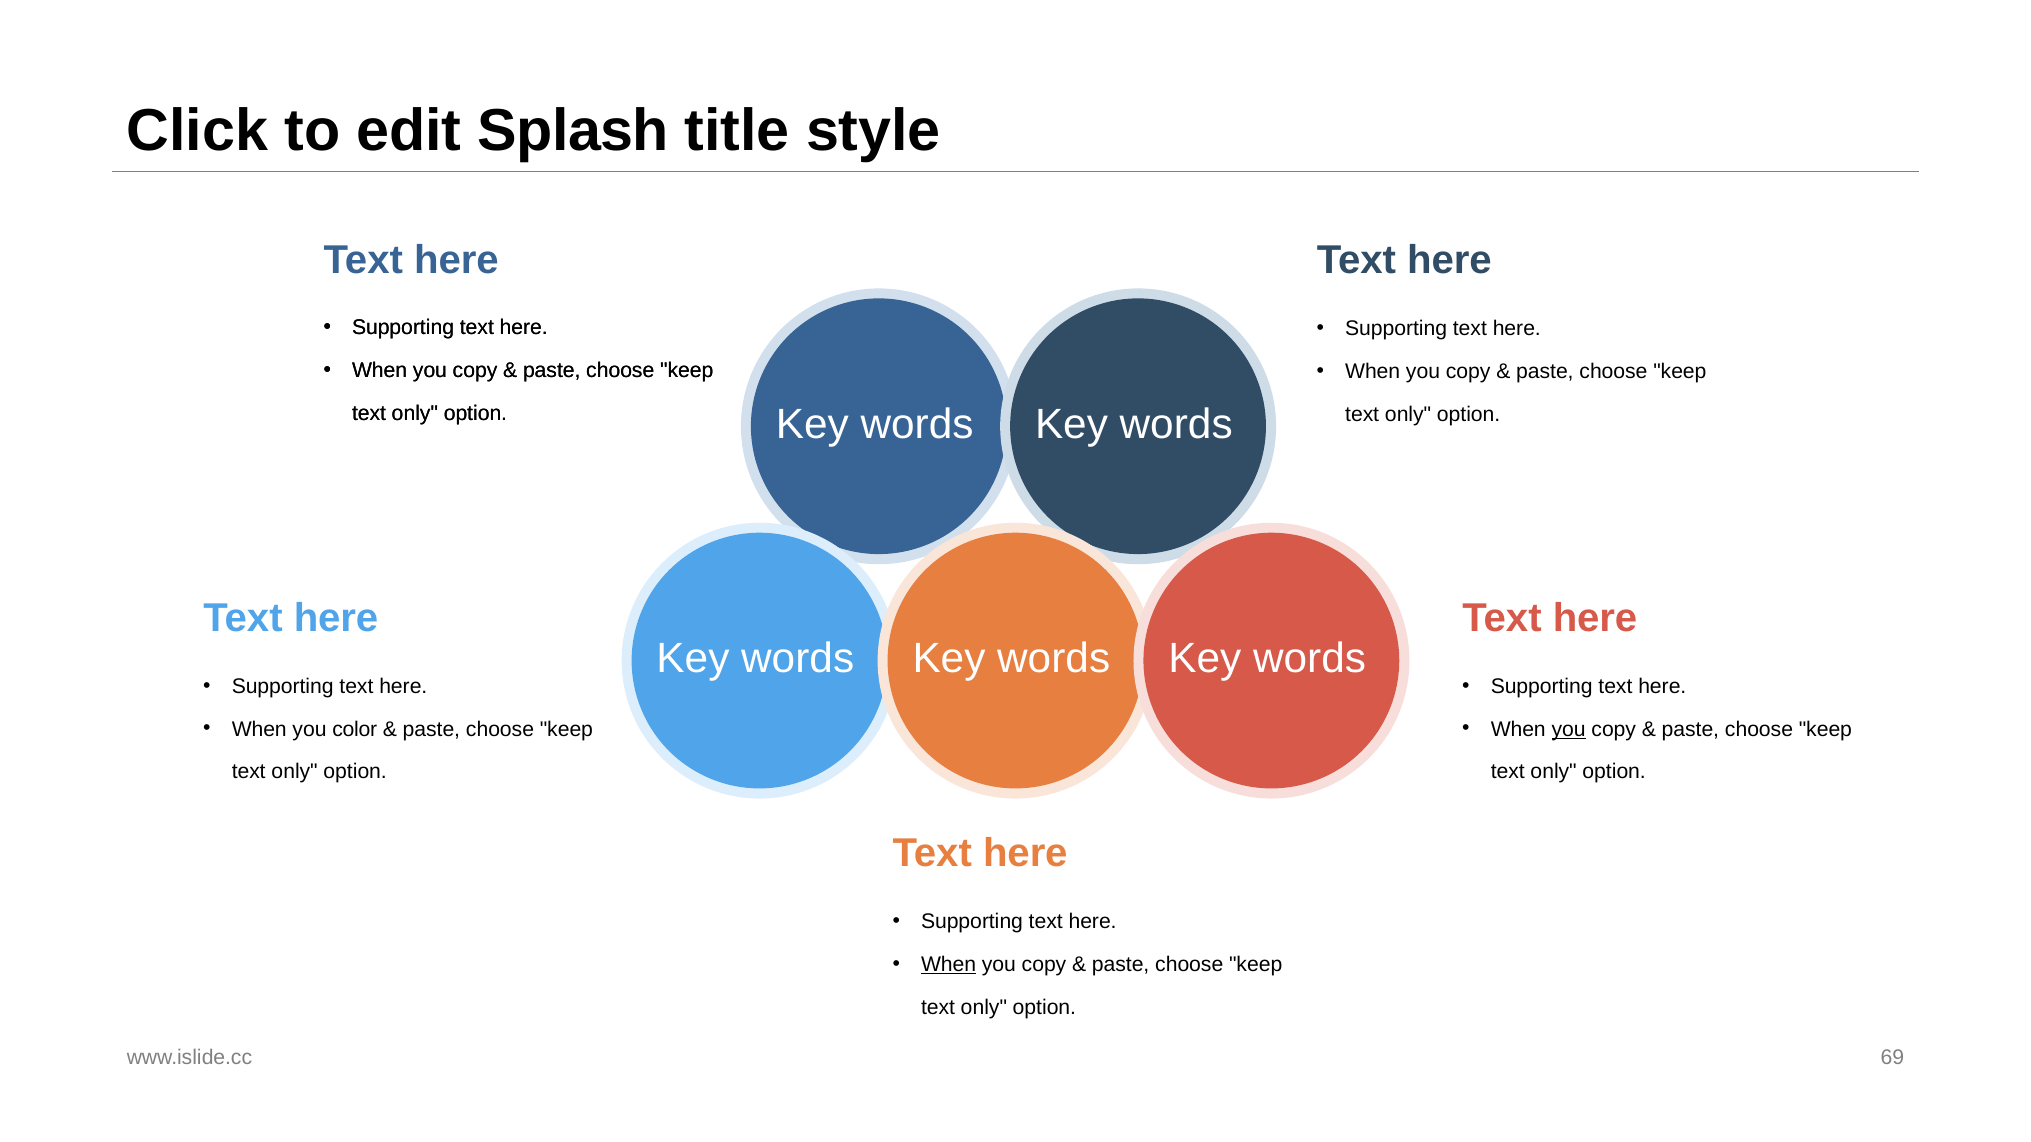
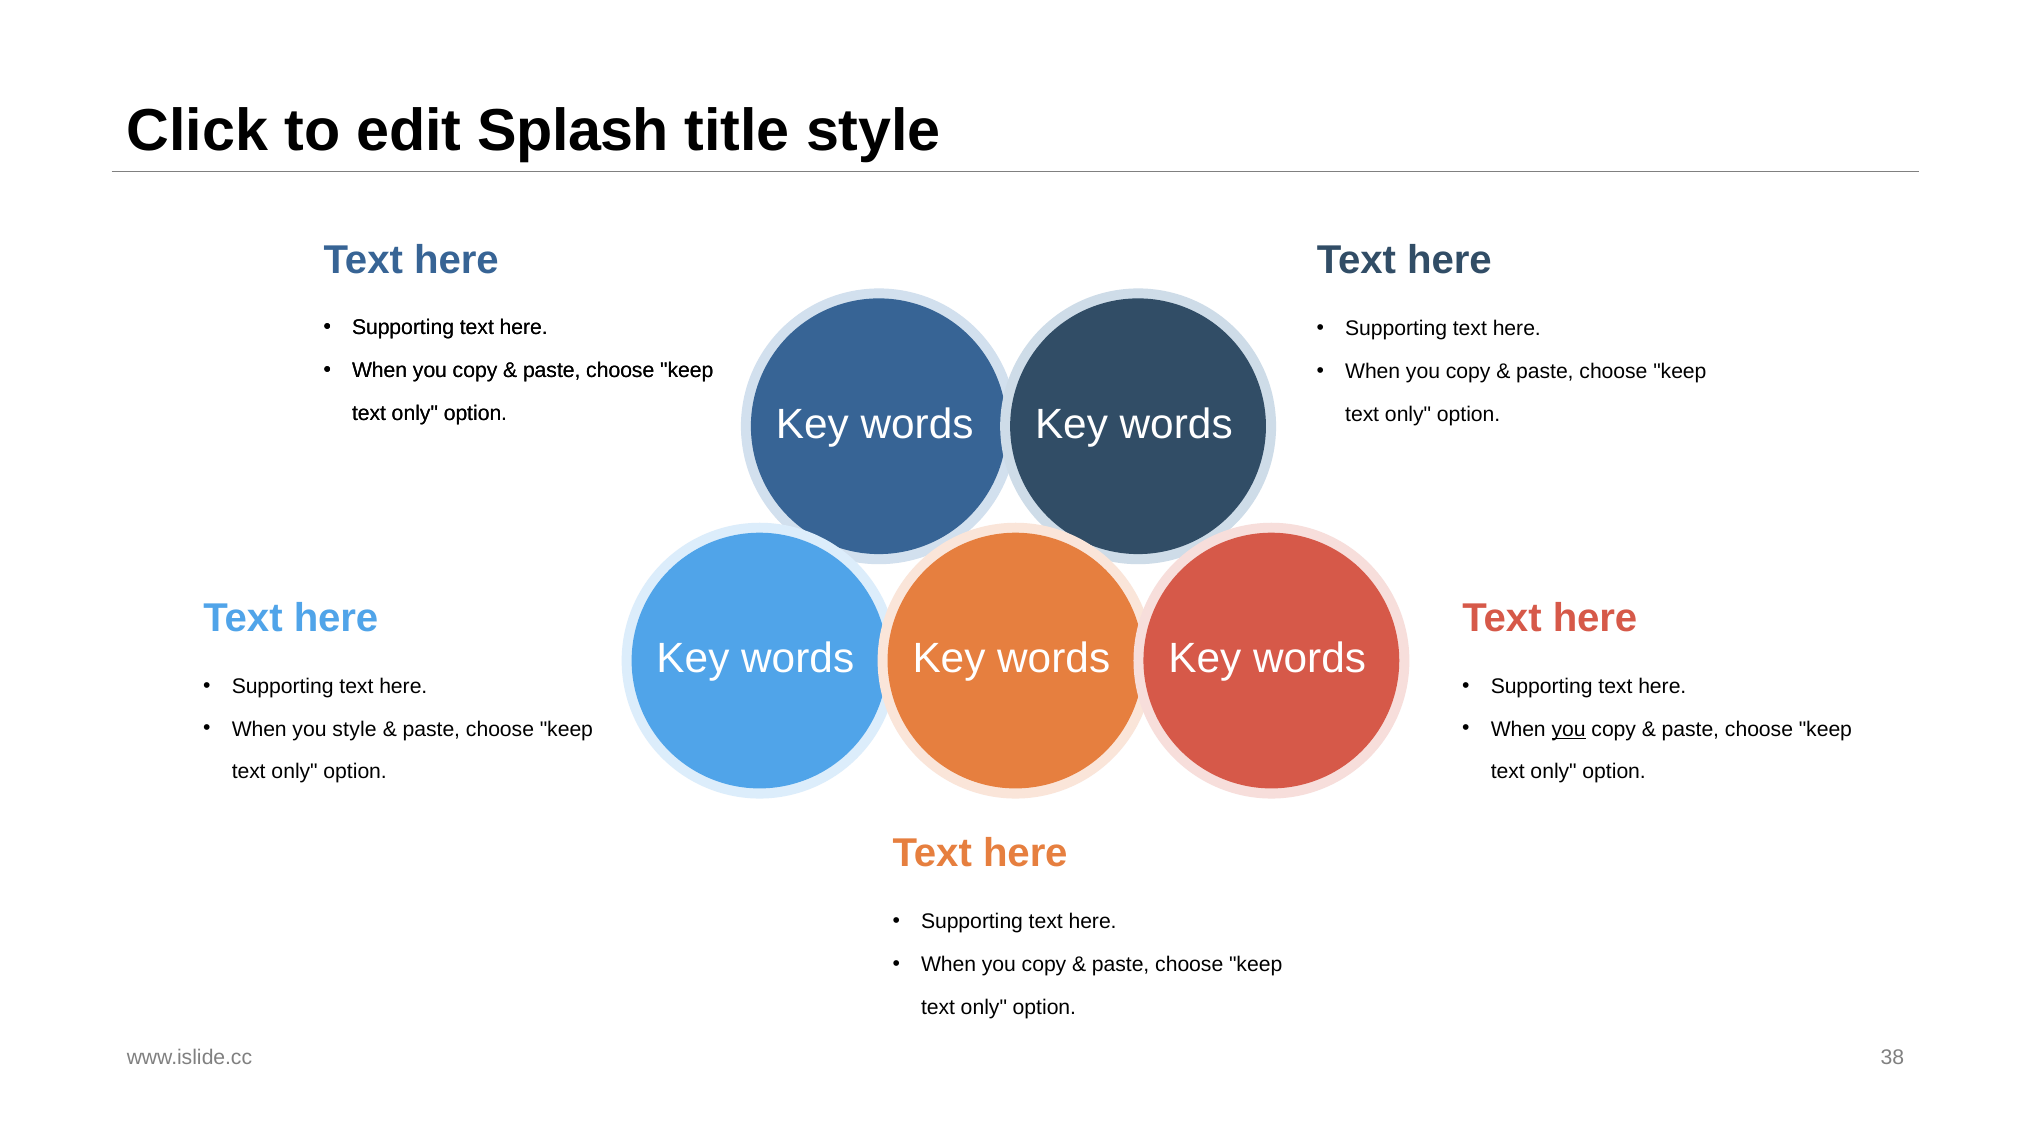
you color: color -> style
When at (949, 965) underline: present -> none
69: 69 -> 38
